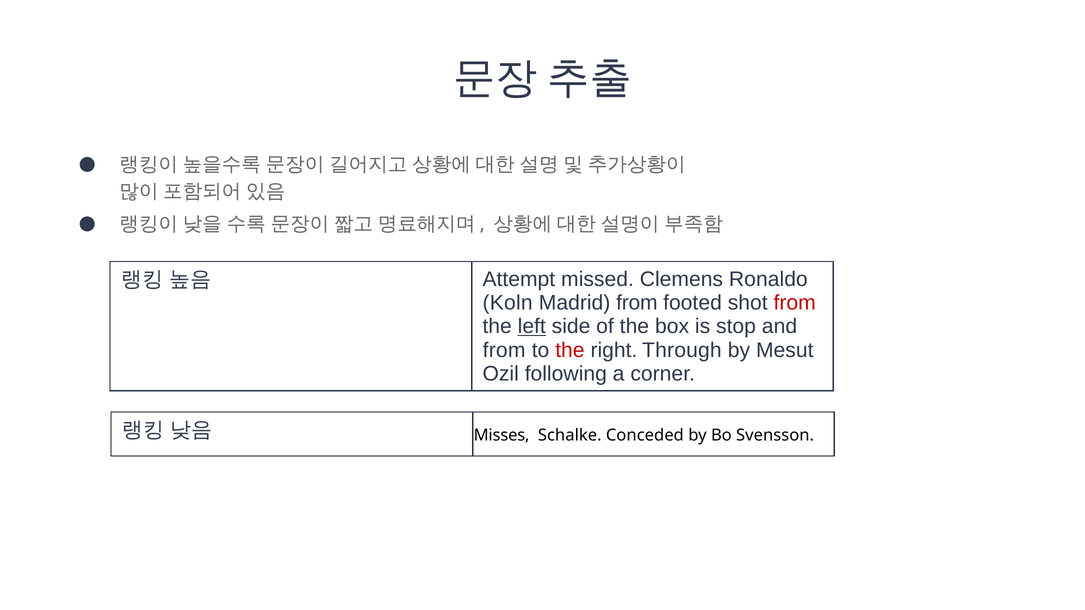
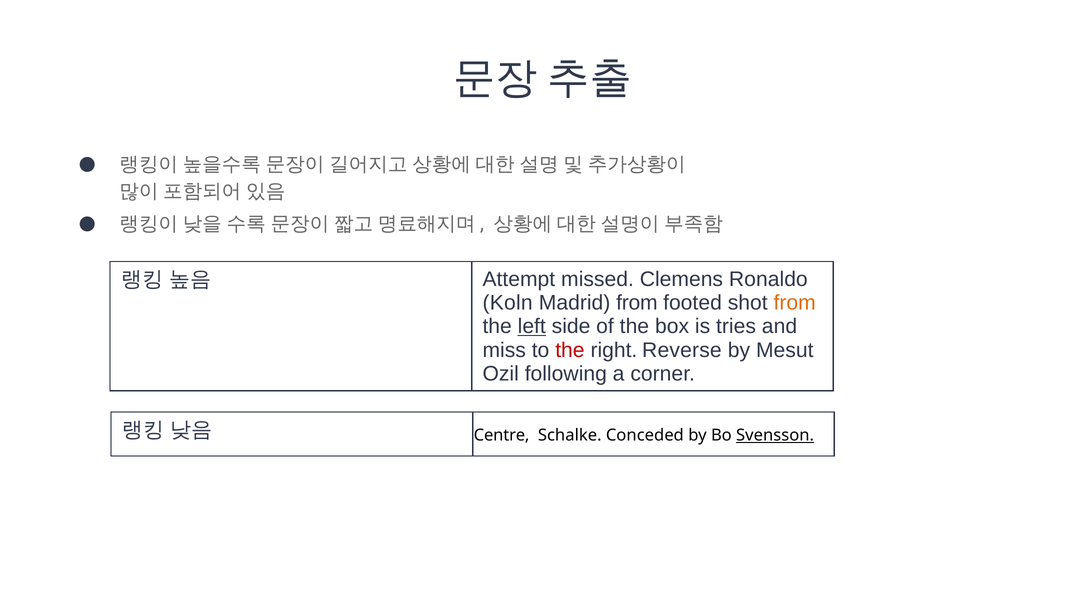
from at (795, 303) colour: red -> orange
stop: stop -> tries
from at (504, 350): from -> miss
Through: Through -> Reverse
Misses: Misses -> Centre
Svensson underline: none -> present
